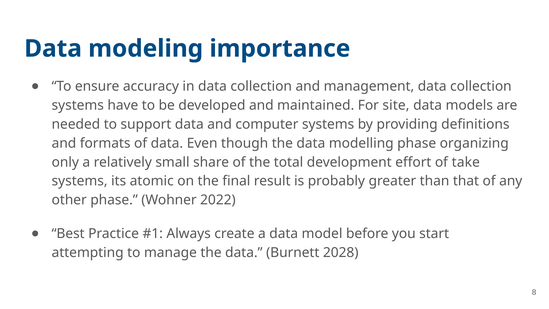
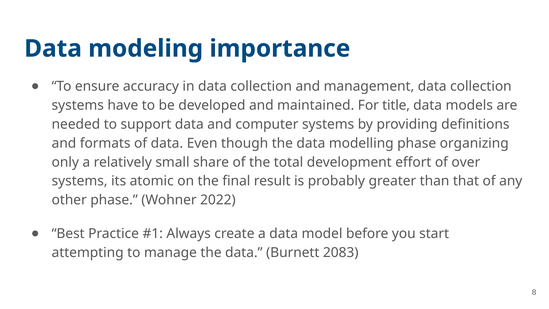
site: site -> title
take: take -> over
2028: 2028 -> 2083
